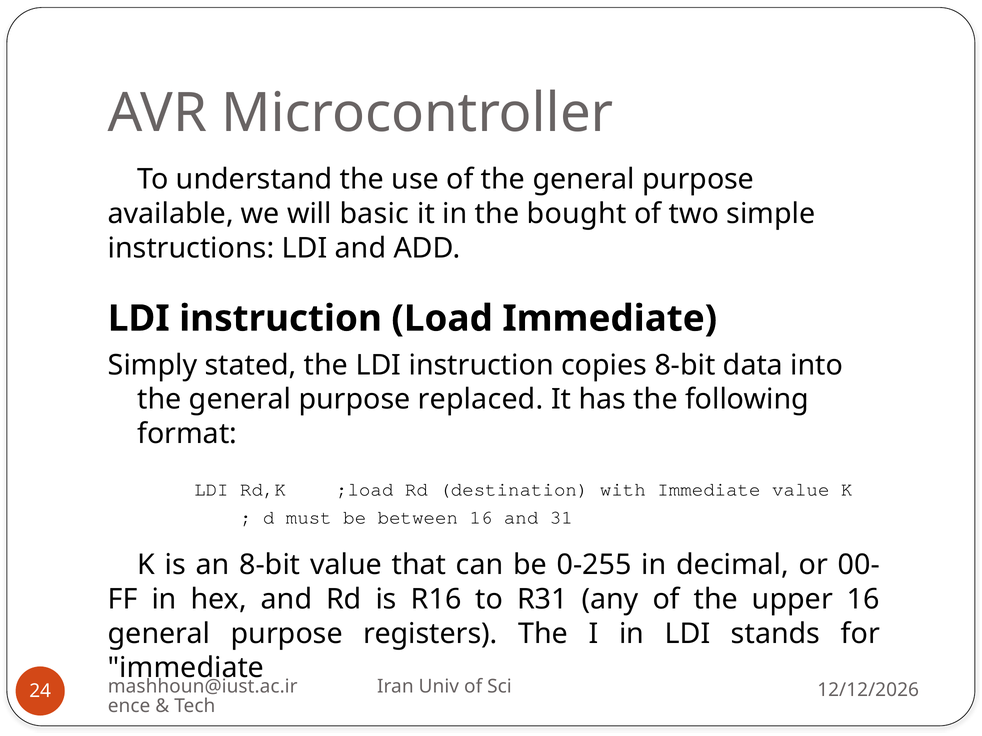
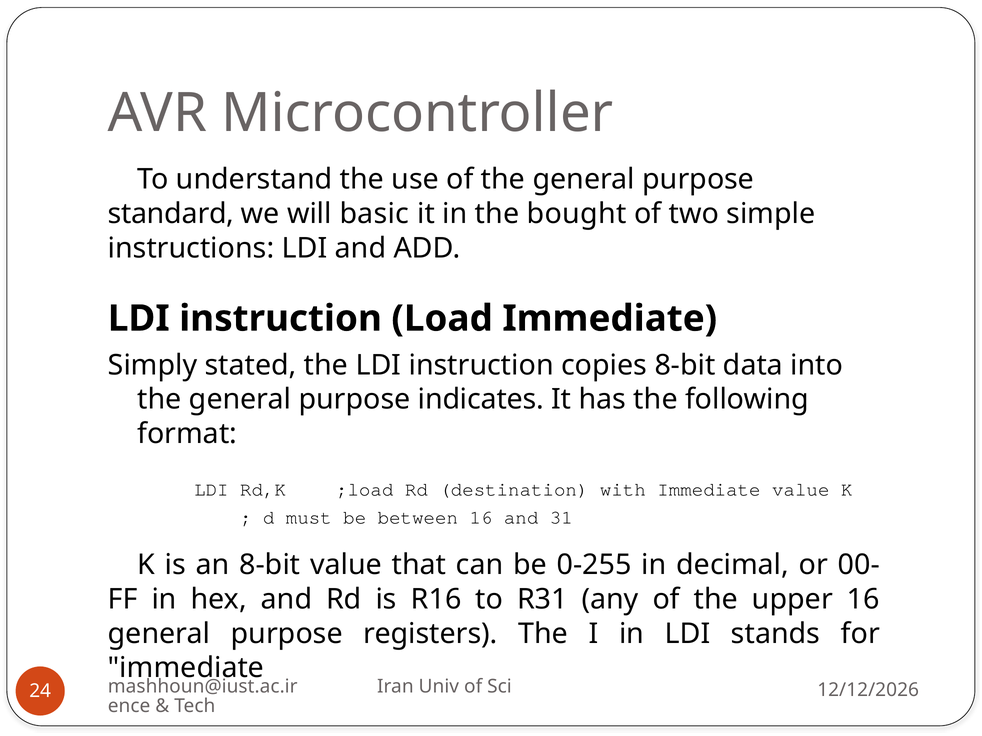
available: available -> standard
replaced: replaced -> indicates
